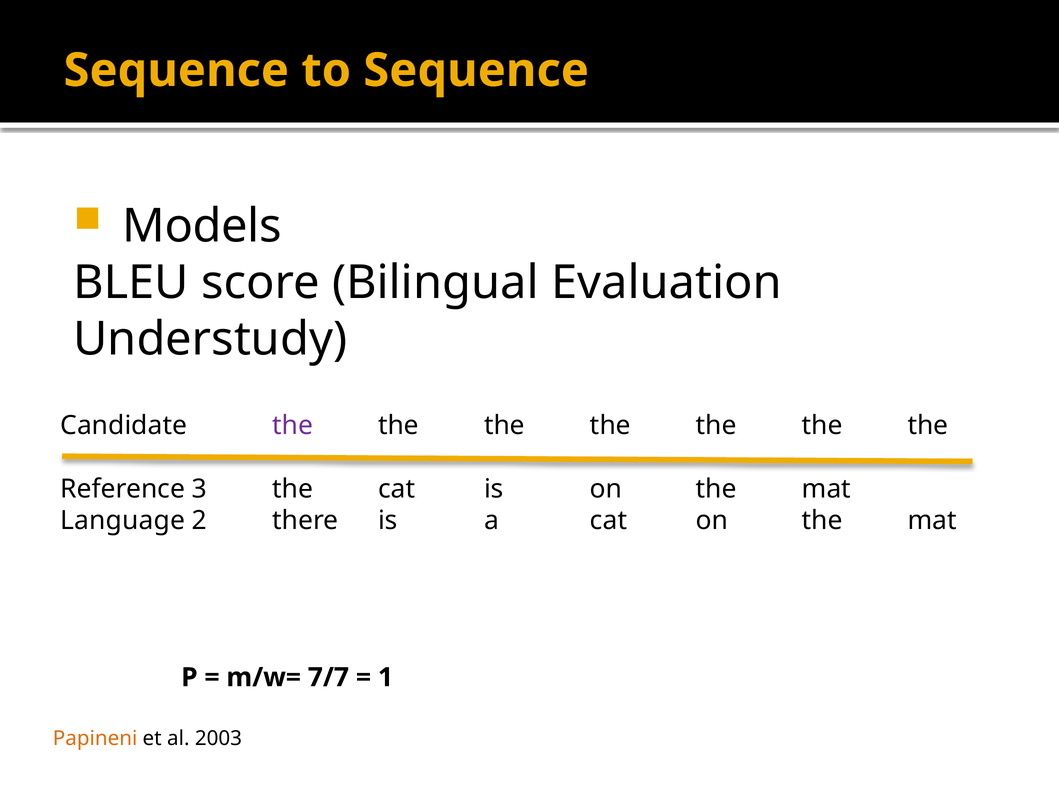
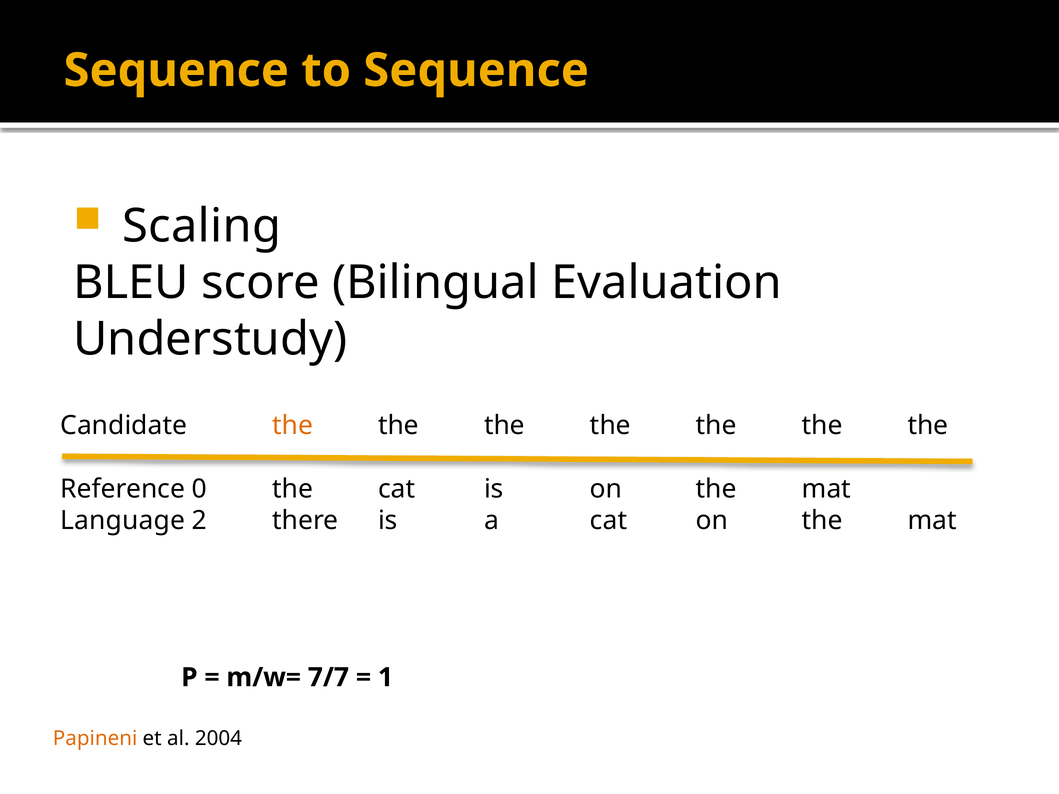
Models: Models -> Scaling
the at (293, 425) colour: purple -> orange
3: 3 -> 0
2003: 2003 -> 2004
